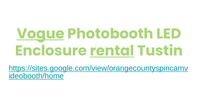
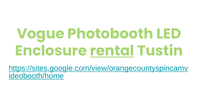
Vogue underline: present -> none
